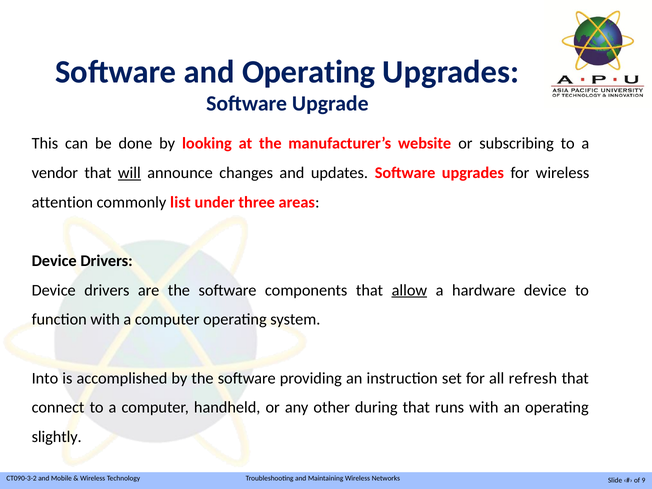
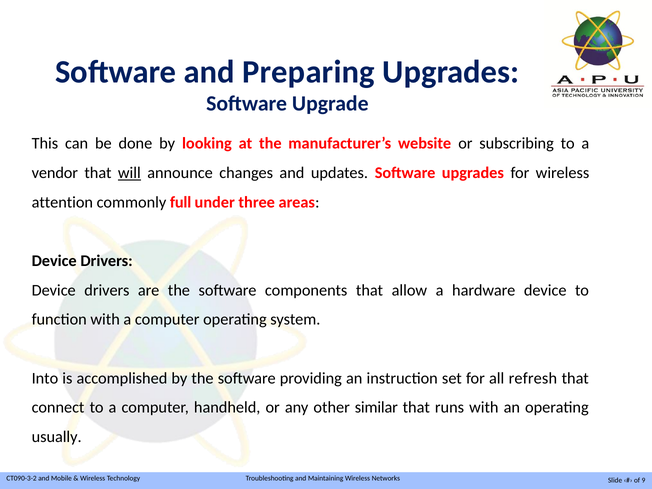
and Operating: Operating -> Preparing
list: list -> full
allow underline: present -> none
during: during -> similar
slightly: slightly -> usually
